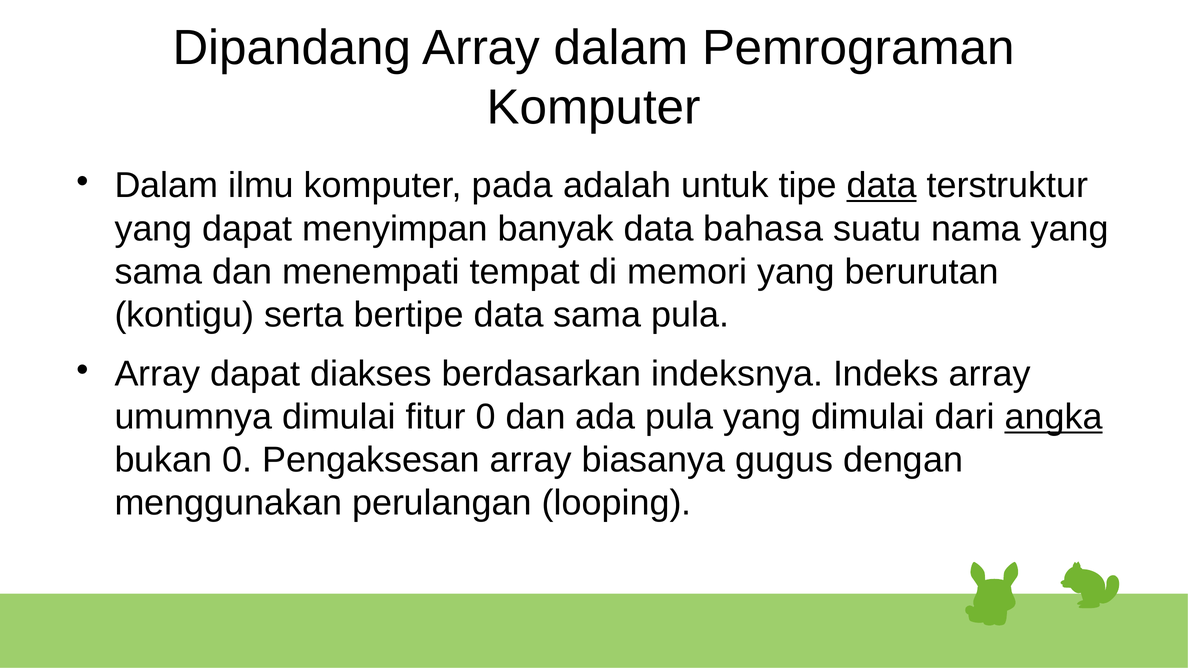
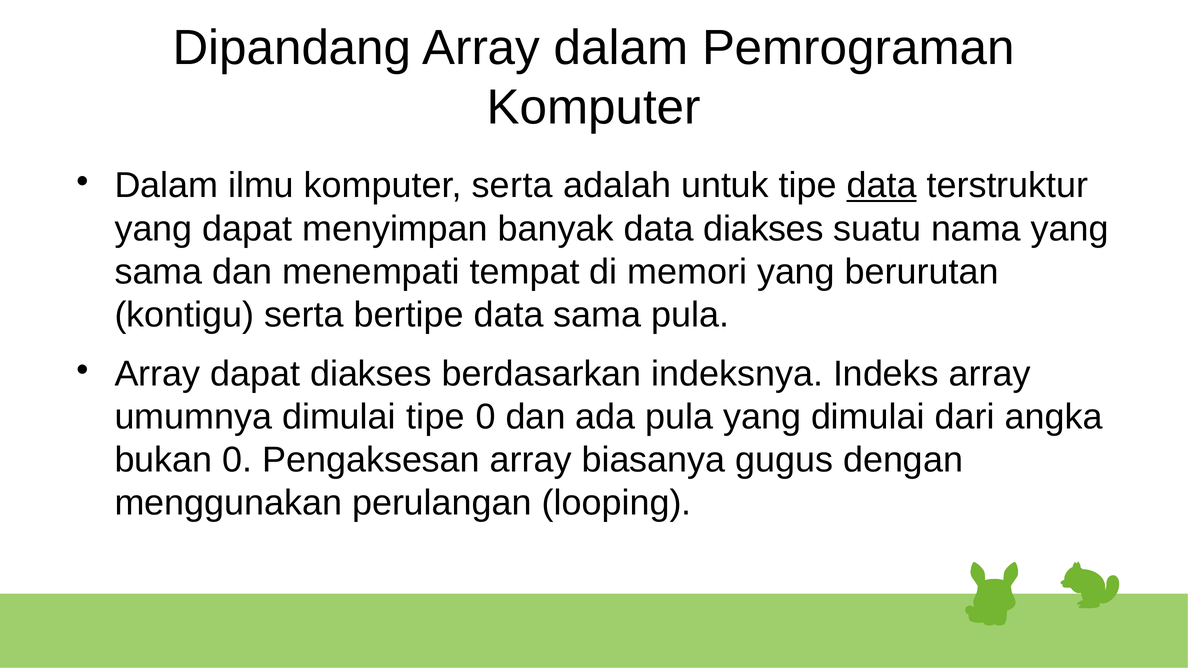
komputer pada: pada -> serta
data bahasa: bahasa -> diakses
dimulai fitur: fitur -> tipe
angka underline: present -> none
